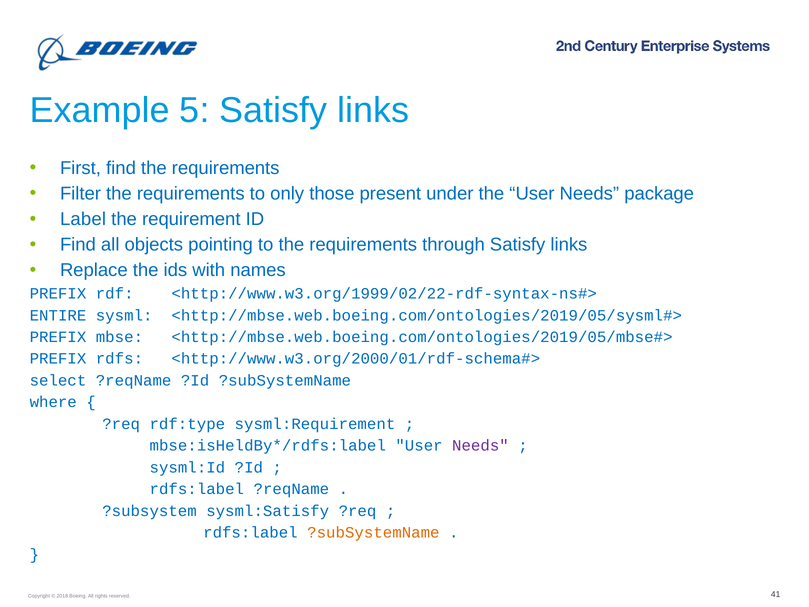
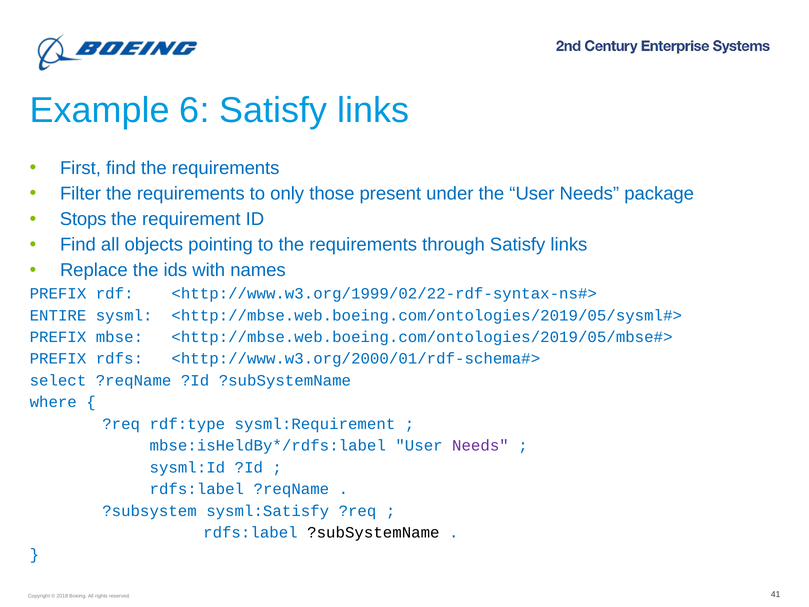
5: 5 -> 6
Label: Label -> Stops
?subSystemName at (373, 532) colour: orange -> black
